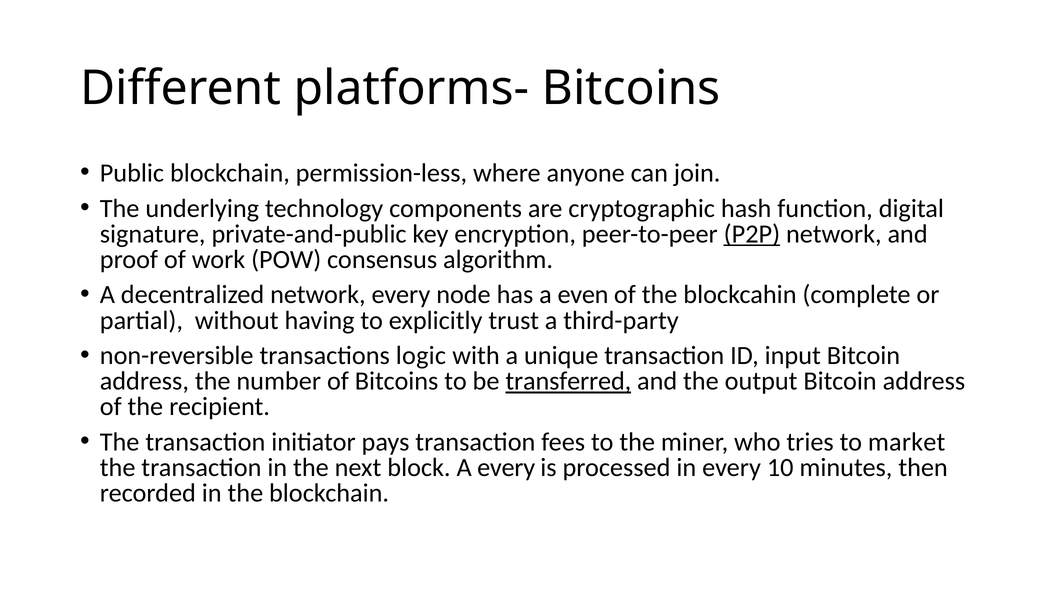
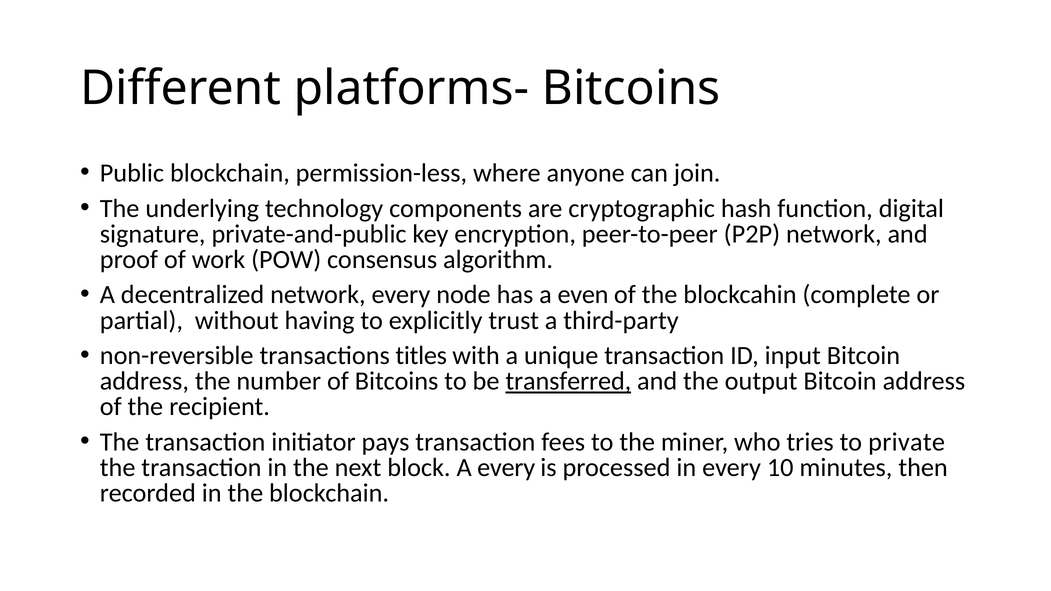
P2P underline: present -> none
logic: logic -> titles
market: market -> private
